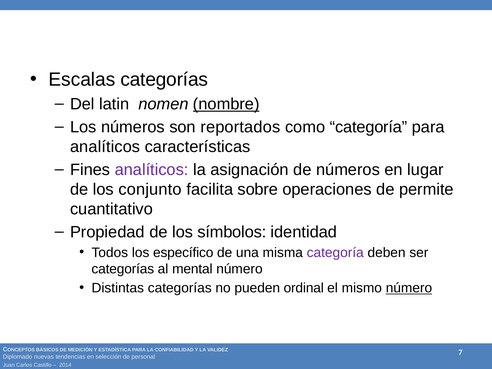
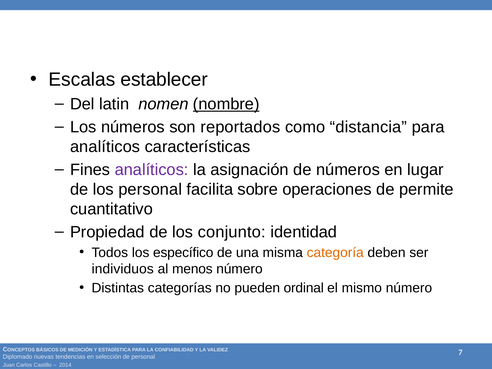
Escalas categorías: categorías -> establecer
como categoría: categoría -> distancia
los conjunto: conjunto -> personal
símbolos: símbolos -> conjunto
categoría at (335, 253) colour: purple -> orange
categorías at (123, 269): categorías -> individuos
mental: mental -> menos
número at (409, 288) underline: present -> none
